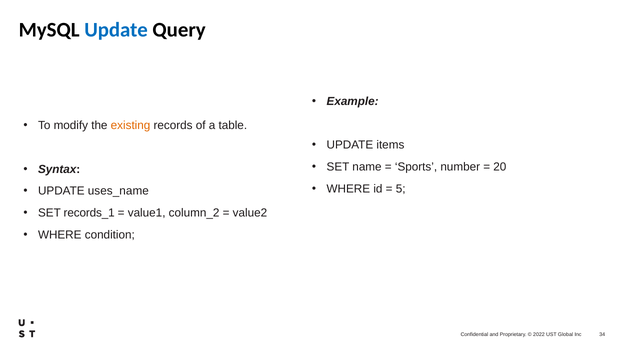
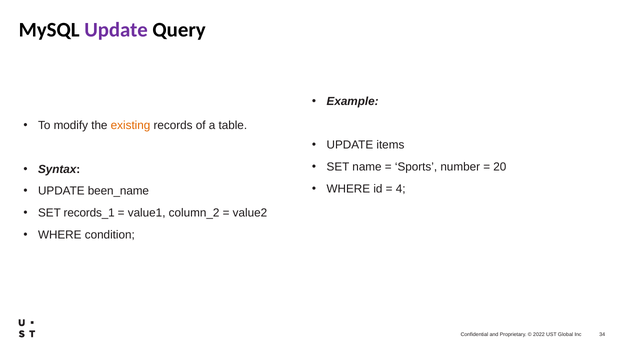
Update at (116, 30) colour: blue -> purple
5: 5 -> 4
uses_name: uses_name -> been_name
